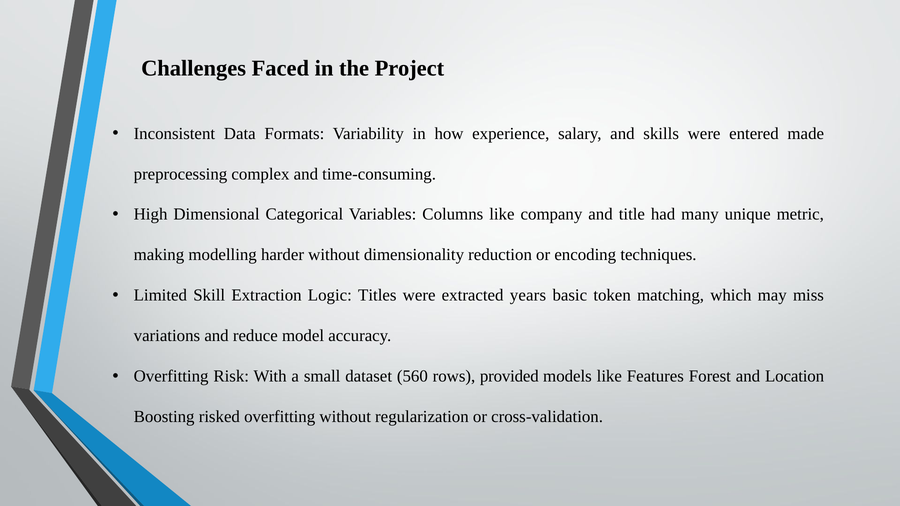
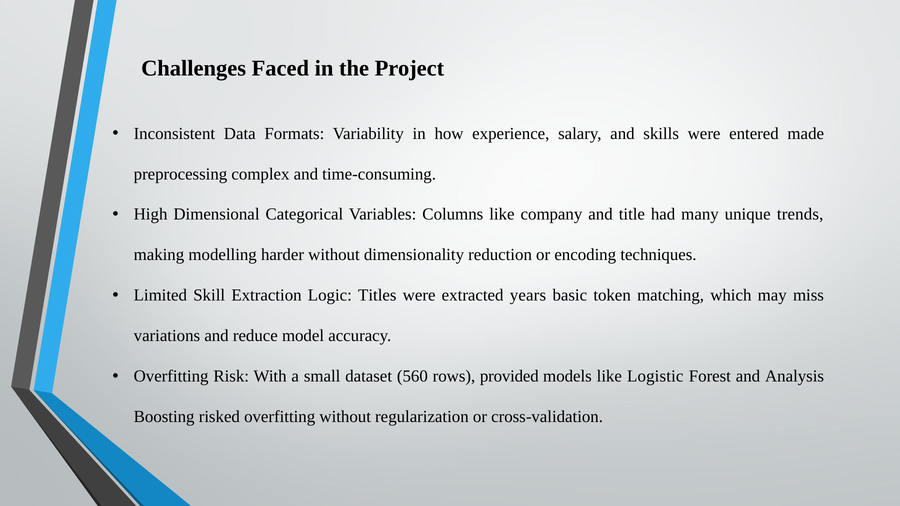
metric: metric -> trends
Features: Features -> Logistic
Location: Location -> Analysis
